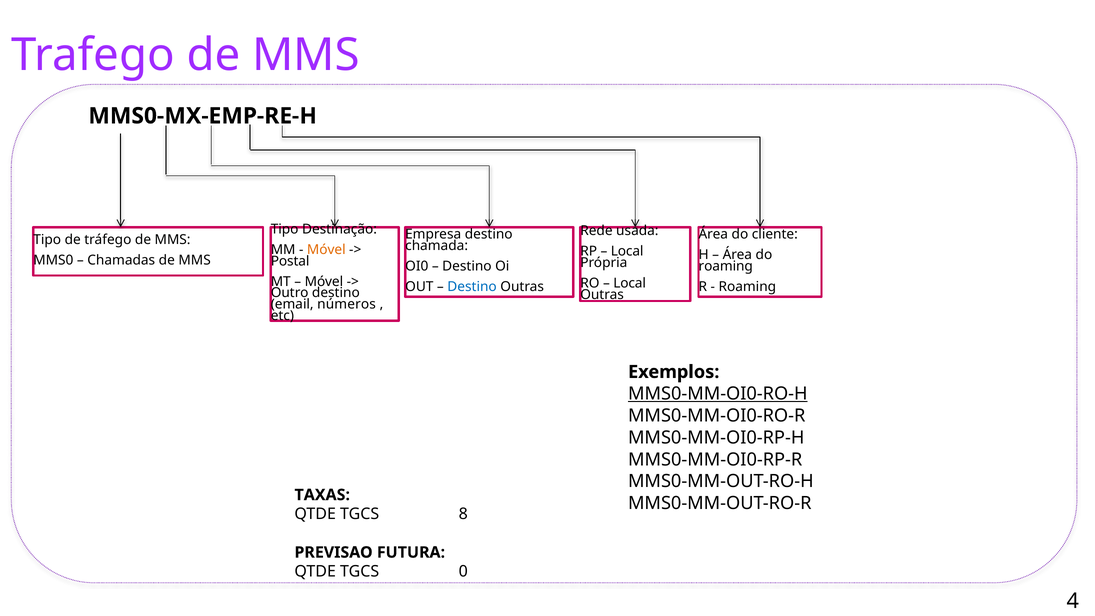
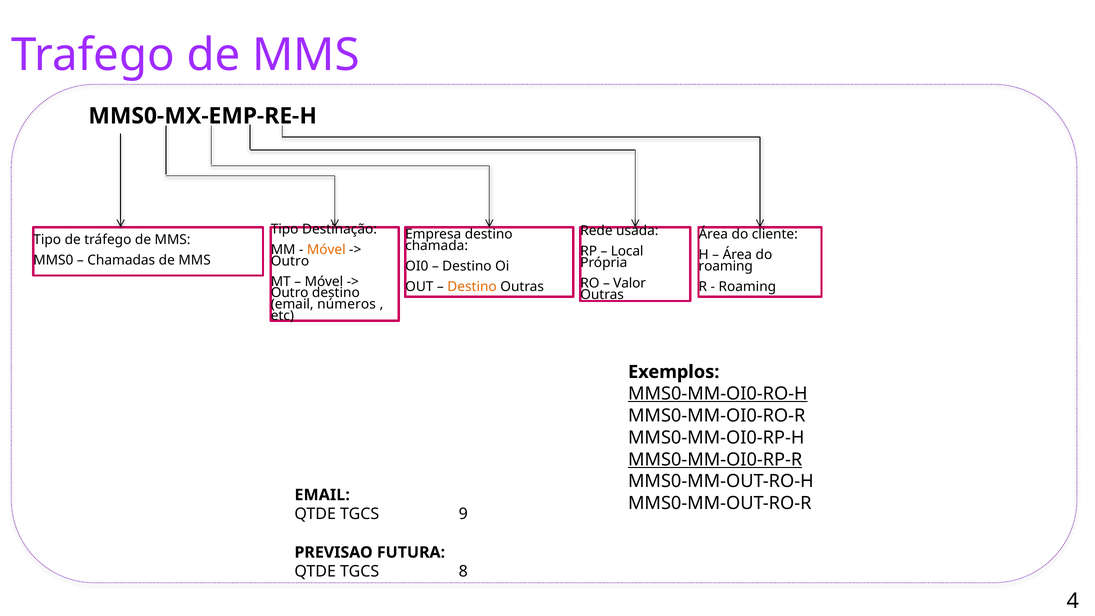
Postal at (290, 261): Postal -> Outro
Local at (630, 283): Local -> Valor
Destino at (472, 287) colour: blue -> orange
MMS0-MM-OI0-RP-R underline: none -> present
TAXAS at (322, 495): TAXAS -> EMAIL
8: 8 -> 9
0: 0 -> 8
